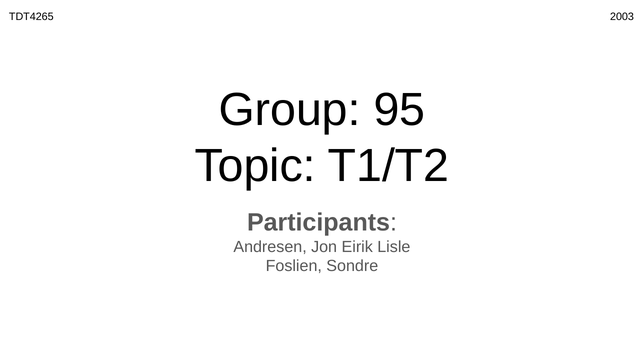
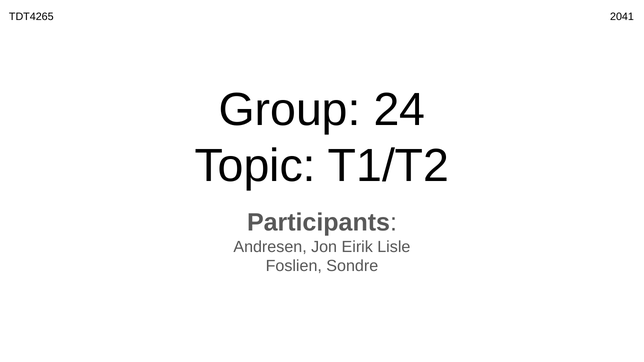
2003: 2003 -> 2041
95: 95 -> 24
